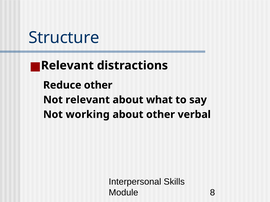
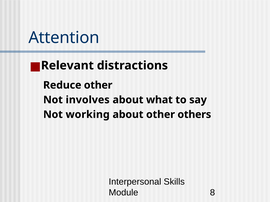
Structure: Structure -> Attention
Not relevant: relevant -> involves
verbal: verbal -> others
